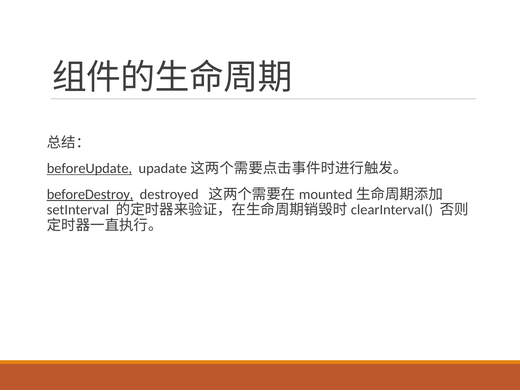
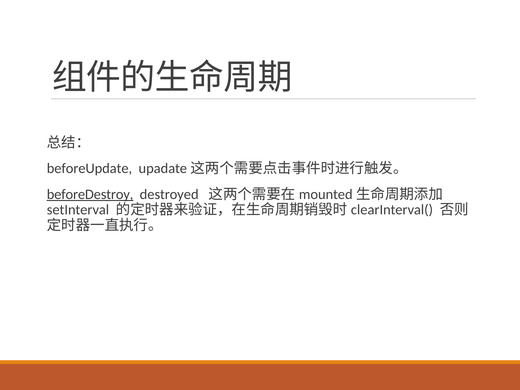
beforeUpdate underline: present -> none
